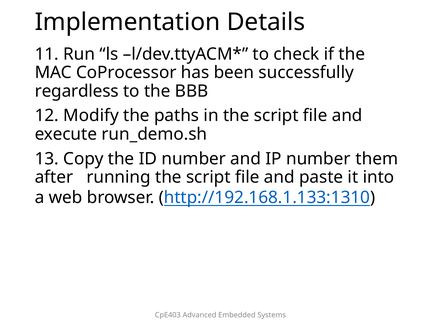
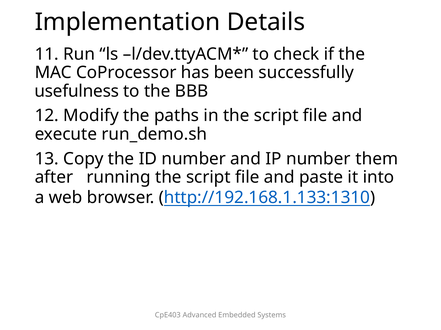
regardless: regardless -> usefulness
